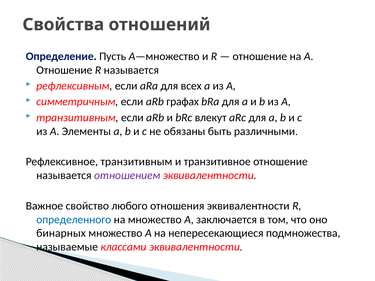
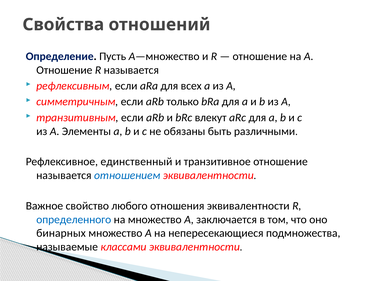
графах: графах -> только
Рефлексивное транзитивным: транзитивным -> единственный
отношением colour: purple -> blue
